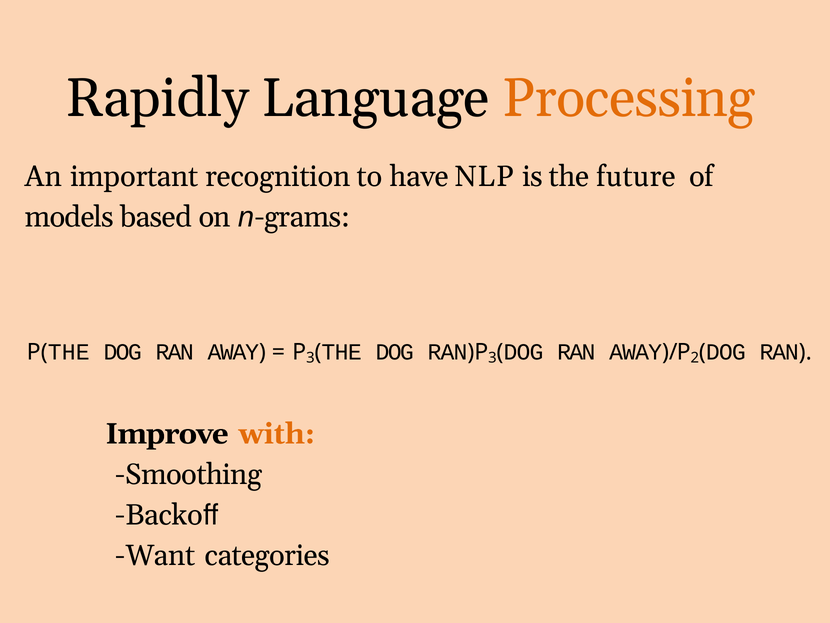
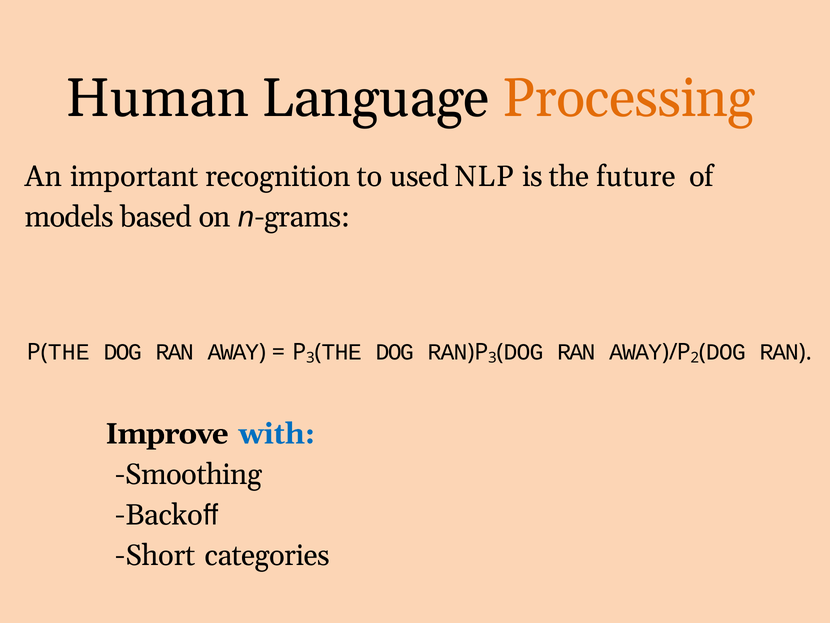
Rapidly: Rapidly -> Human
have: have -> used
with colour: orange -> blue
Want: Want -> Short
